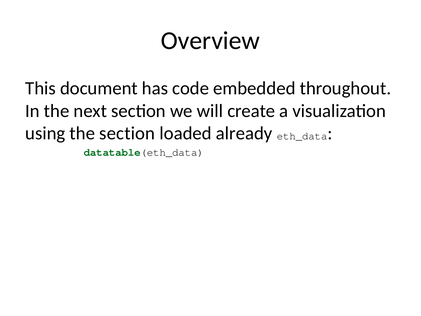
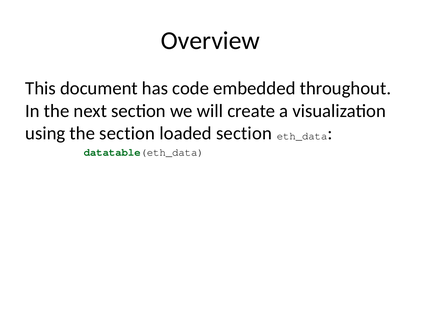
loaded already: already -> section
